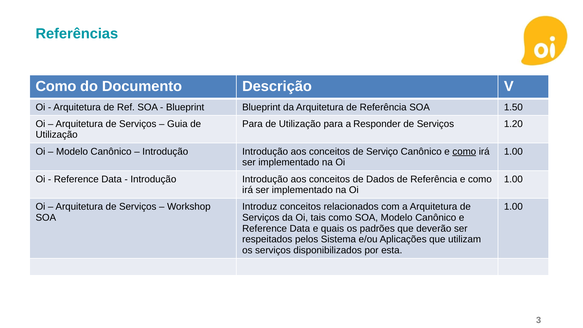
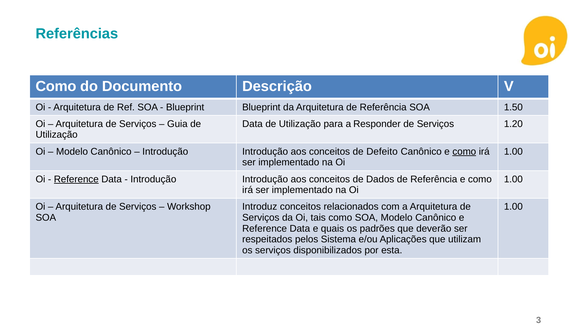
Para at (252, 124): Para -> Data
Serviço: Serviço -> Defeito
Reference at (76, 179) underline: none -> present
